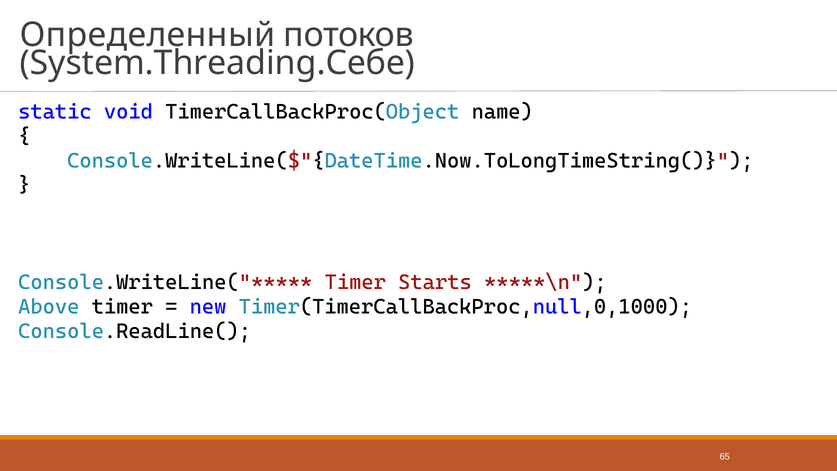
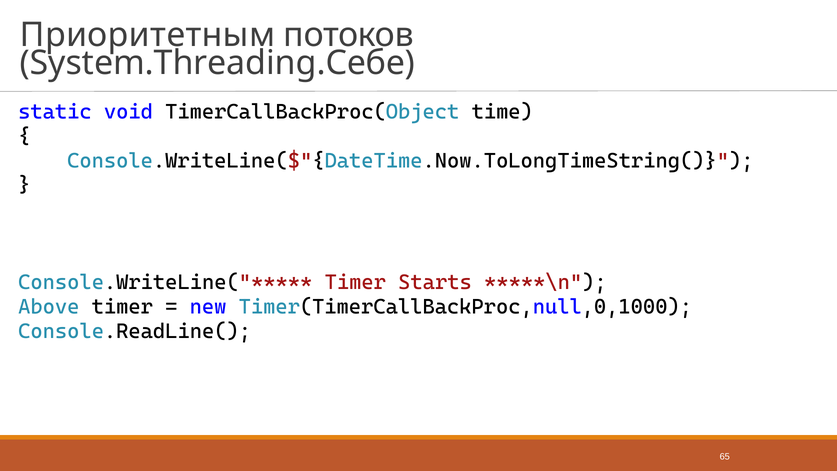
Определенный: Определенный -> Приоритетным
name: name -> time
